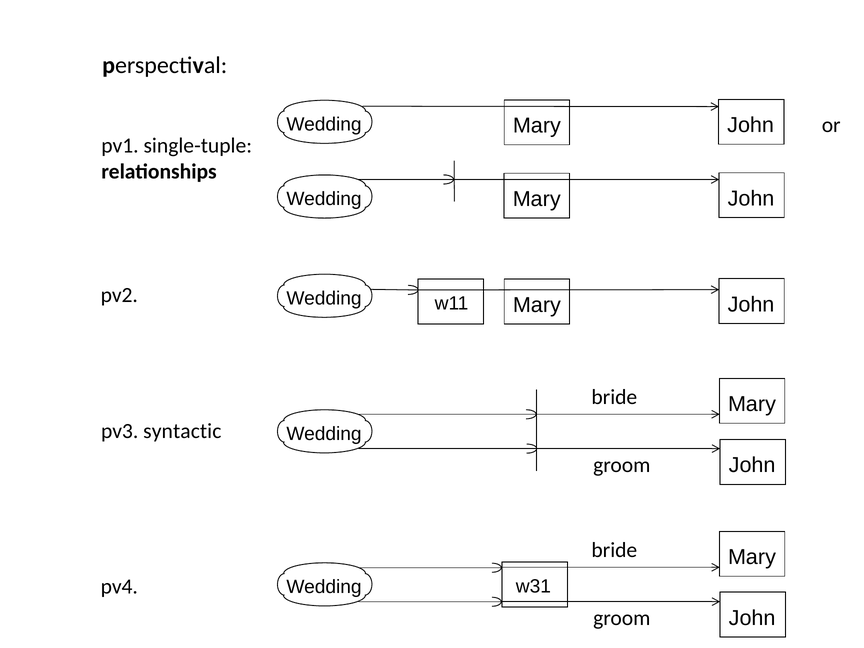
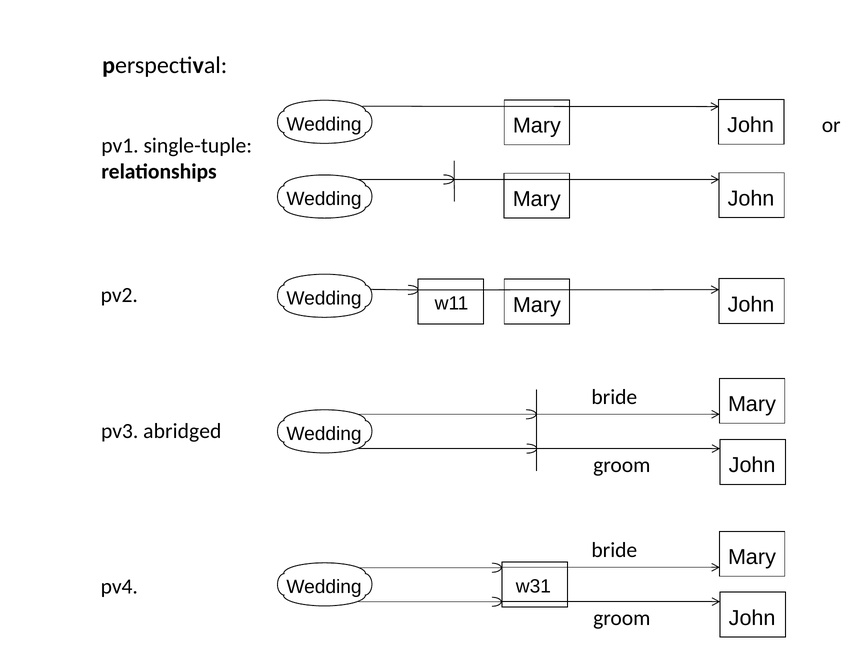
syntactic: syntactic -> abridged
